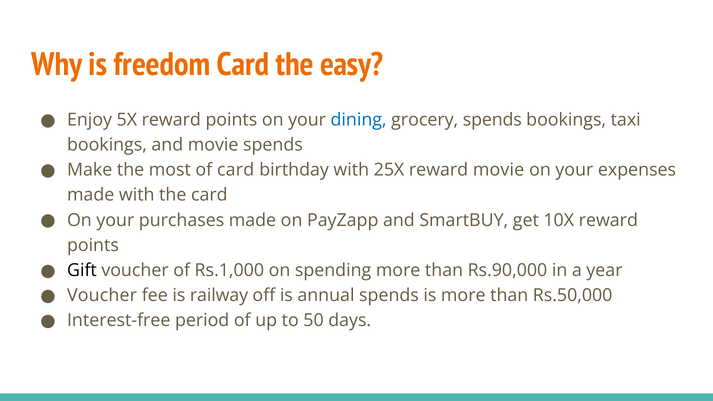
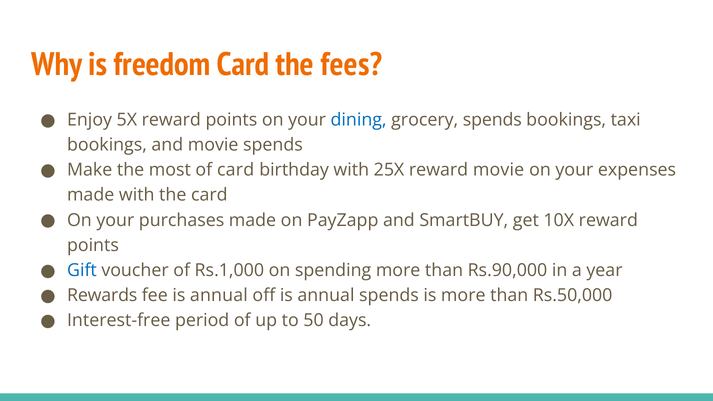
easy: easy -> fees
Gift colour: black -> blue
Voucher at (102, 296): Voucher -> Rewards
fee is railway: railway -> annual
